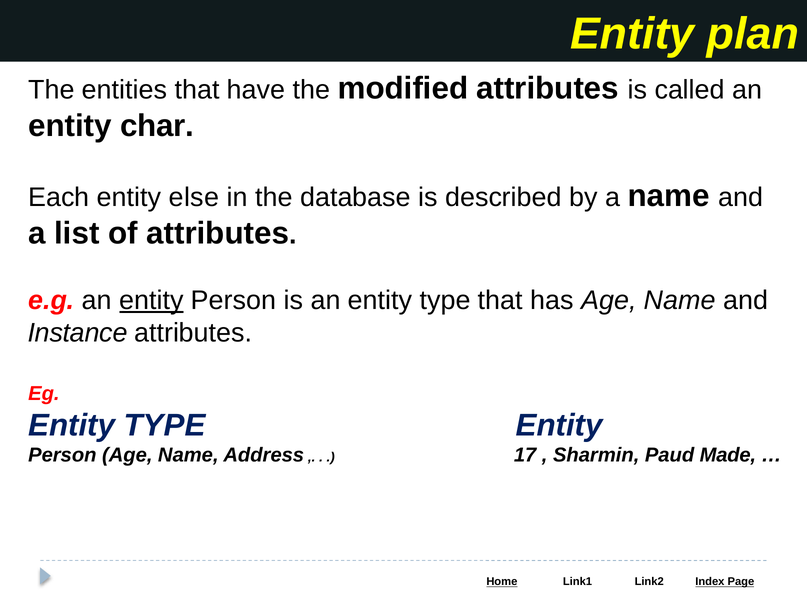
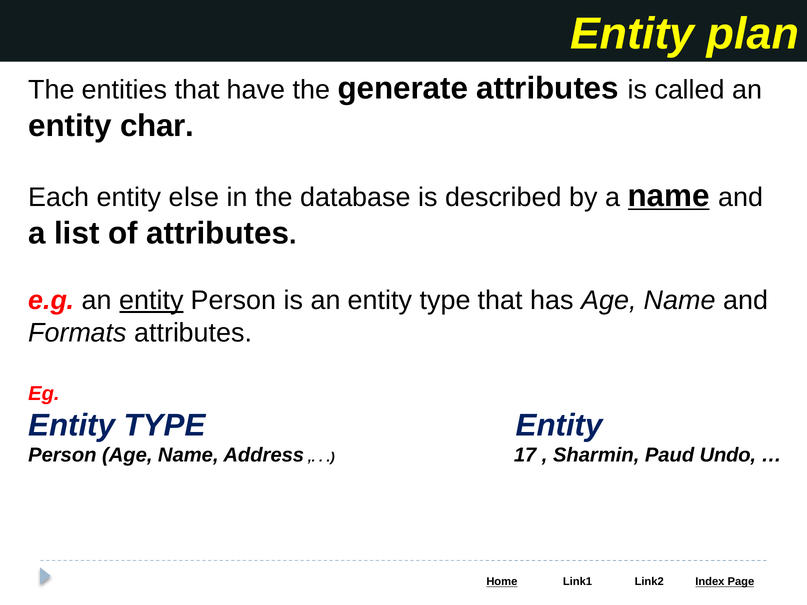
modified: modified -> generate
name at (669, 196) underline: none -> present
Instance: Instance -> Formats
Made: Made -> Undo
